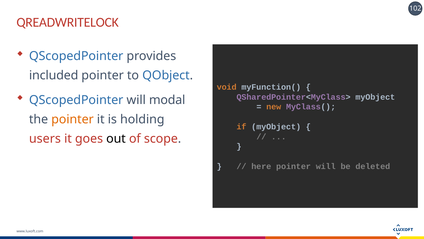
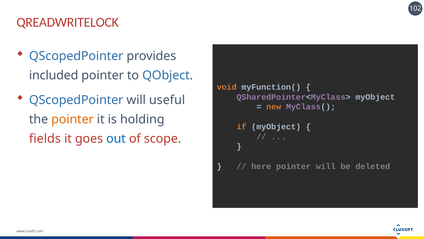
modal: modal -> useful
users: users -> fields
out colour: black -> blue
